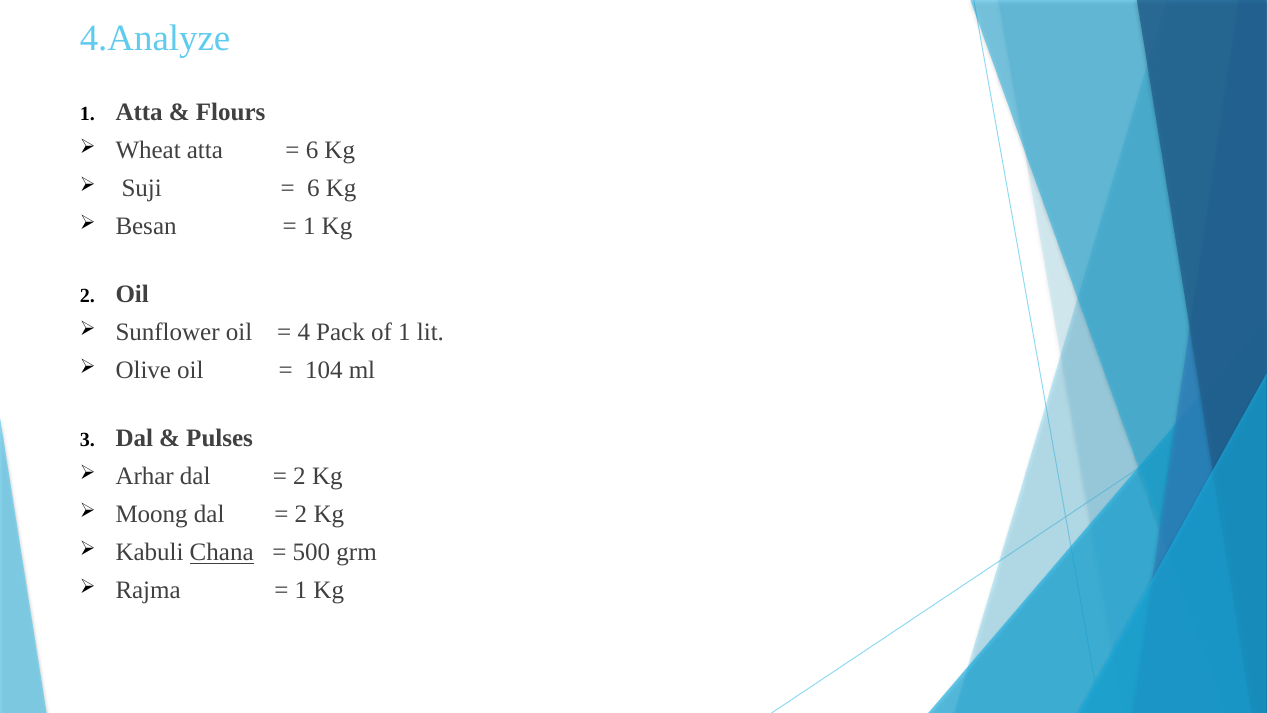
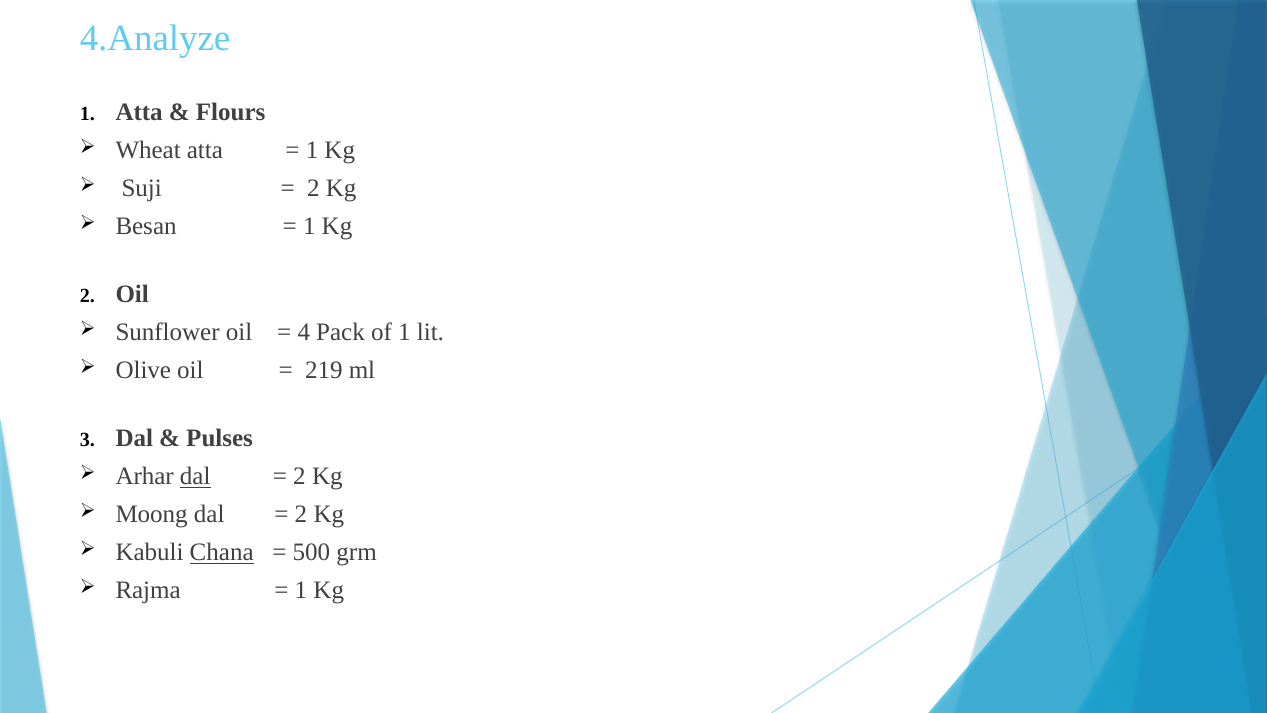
6 at (312, 151): 6 -> 1
6 at (313, 189): 6 -> 2
104: 104 -> 219
dal at (195, 476) underline: none -> present
